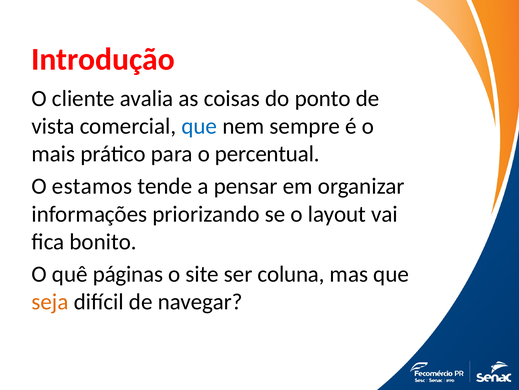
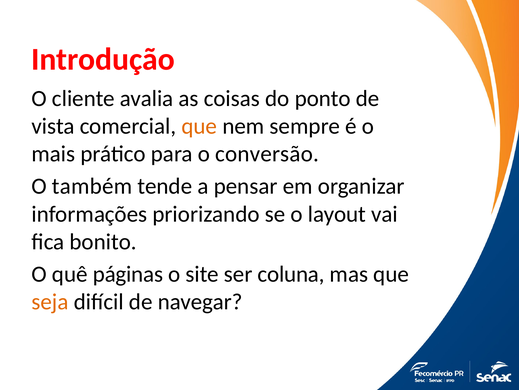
que at (199, 126) colour: blue -> orange
percentual: percentual -> conversão
estamos: estamos -> também
